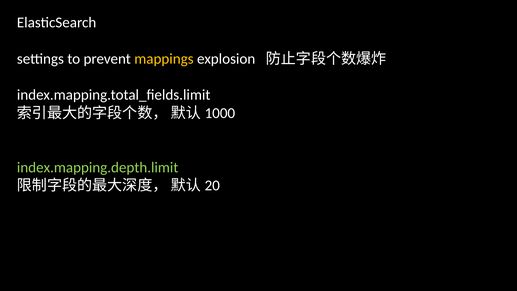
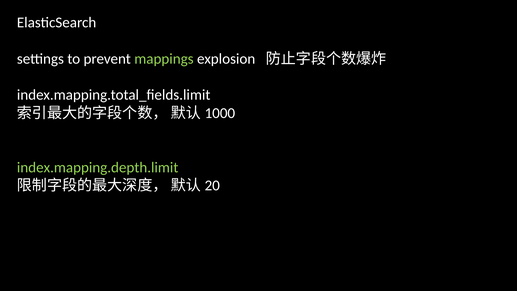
mappings colour: yellow -> light green
